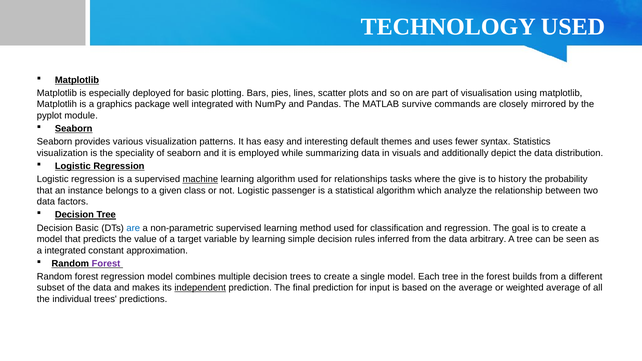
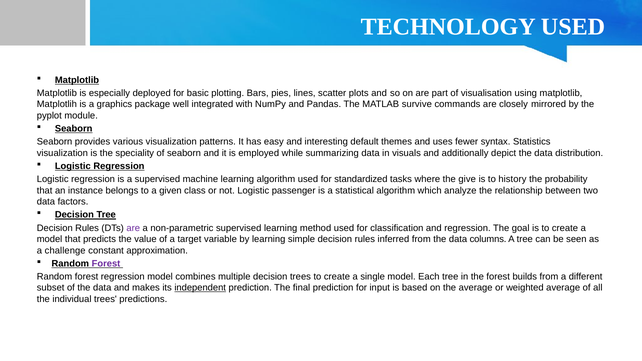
machine underline: present -> none
relationships: relationships -> standardized
Basic at (87, 228): Basic -> Rules
are at (133, 228) colour: blue -> purple
arbitrary: arbitrary -> columns
a integrated: integrated -> challenge
